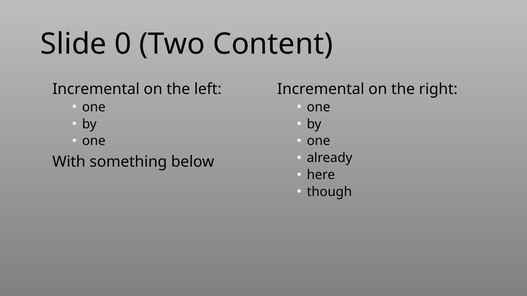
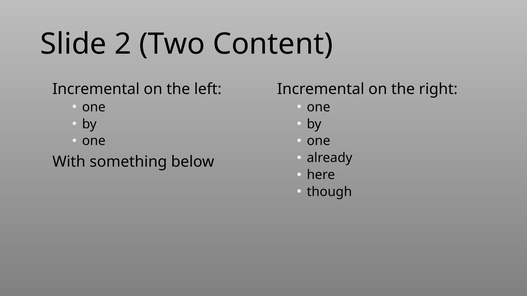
0: 0 -> 2
